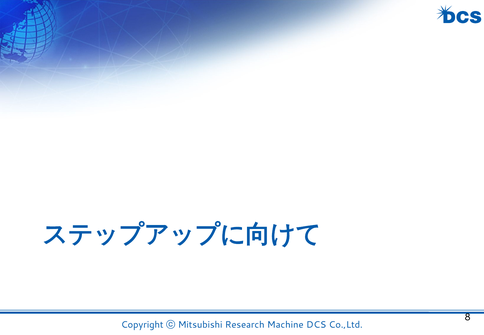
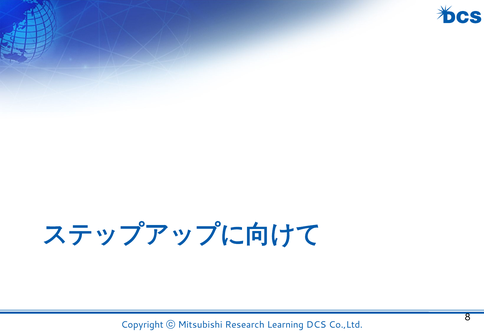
Machine: Machine -> Learning
